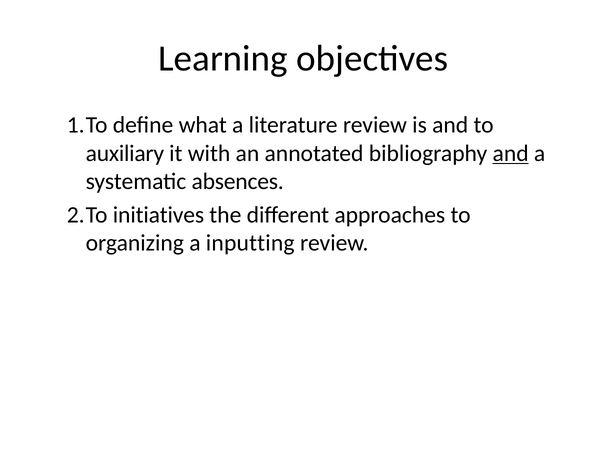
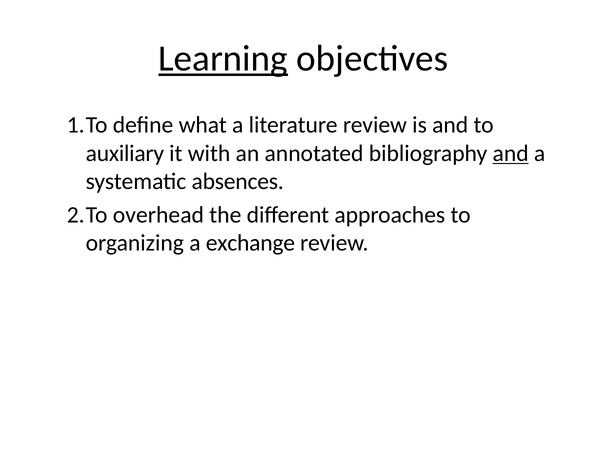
Learning underline: none -> present
initiatives: initiatives -> overhead
inputting: inputting -> exchange
